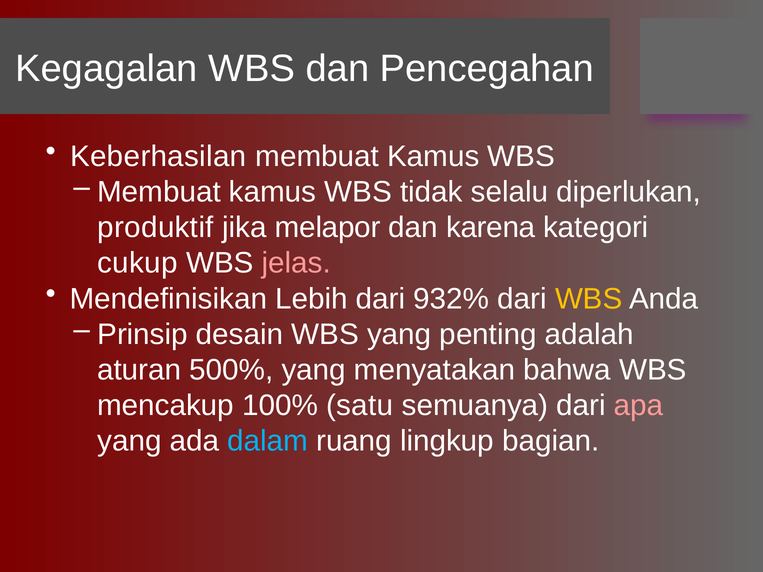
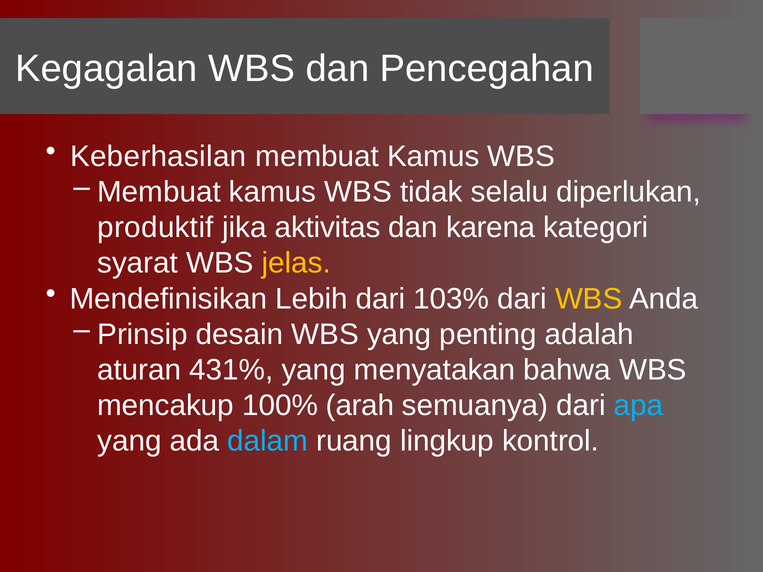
melapor: melapor -> aktivitas
cukup: cukup -> syarat
jelas colour: pink -> yellow
932%: 932% -> 103%
500%: 500% -> 431%
satu: satu -> arah
apa colour: pink -> light blue
bagian: bagian -> kontrol
